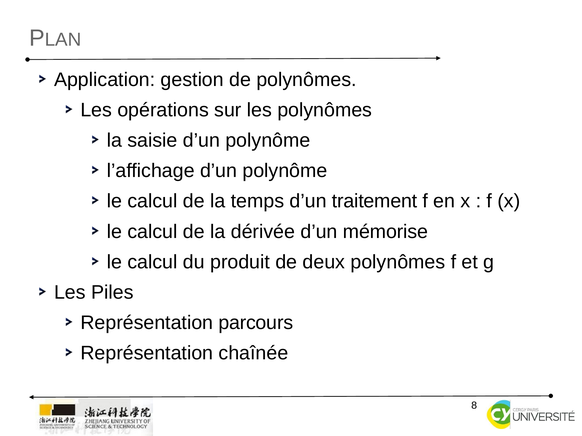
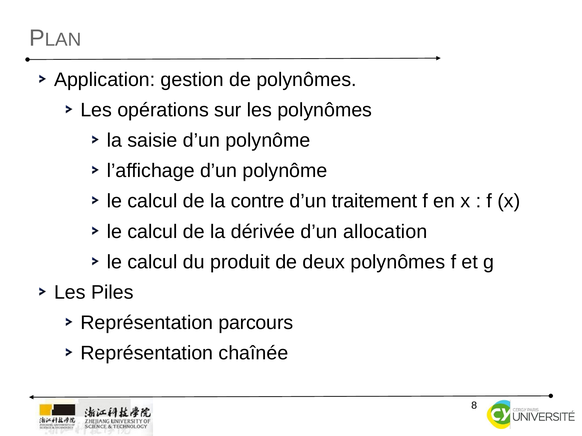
temps: temps -> contre
mémorise: mémorise -> allocation
